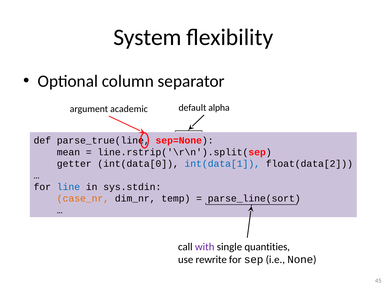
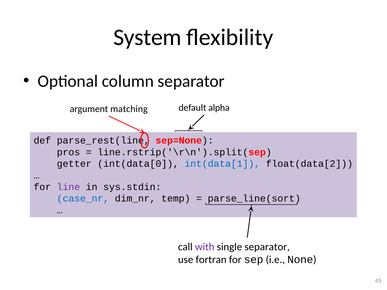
academic: academic -> matching
parse_true(line: parse_true(line -> parse_rest(line
mean: mean -> pros
line colour: blue -> purple
case_nr colour: orange -> blue
single quantities: quantities -> separator
rewrite: rewrite -> fortran
